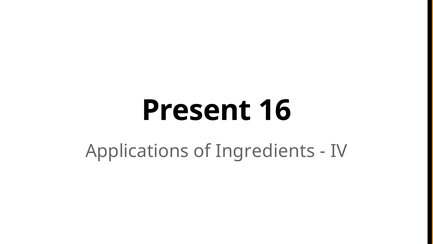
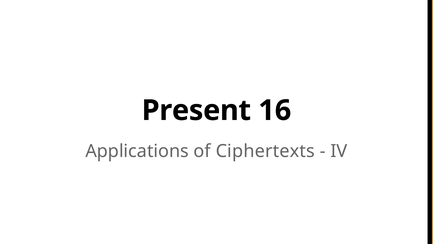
Ingredients: Ingredients -> Ciphertexts
